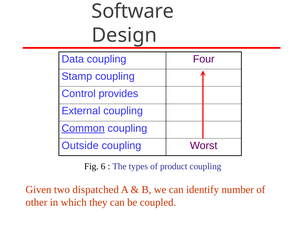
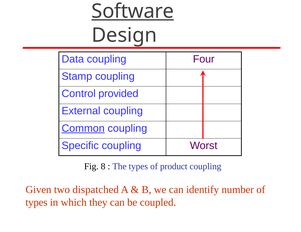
Software underline: none -> present
provides: provides -> provided
Outside: Outside -> Specific
6: 6 -> 8
other at (36, 203): other -> types
